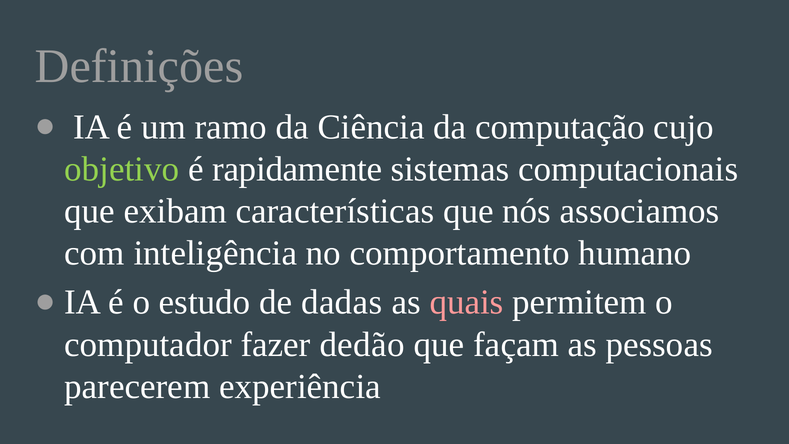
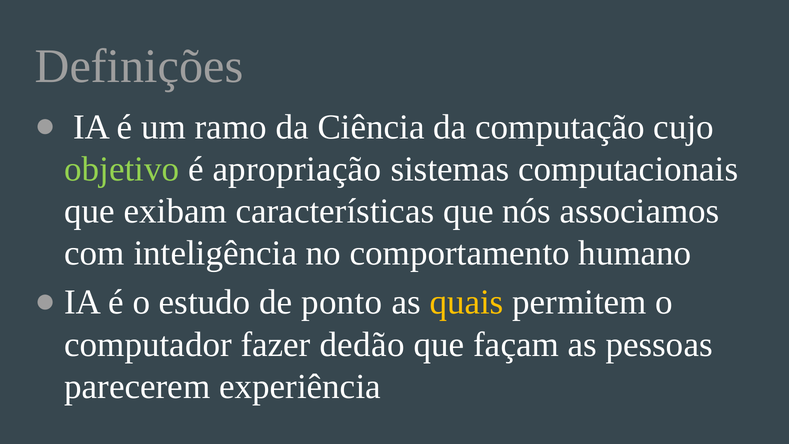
rapidamente: rapidamente -> apropriação
dadas: dadas -> ponto
quais colour: pink -> yellow
